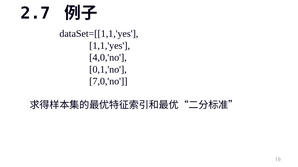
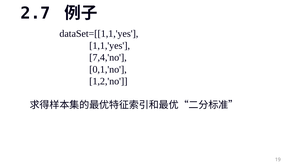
4,0,'no: 4,0,'no -> 7,4,'no
7,0,'no: 7,0,'no -> 1,2,'no
